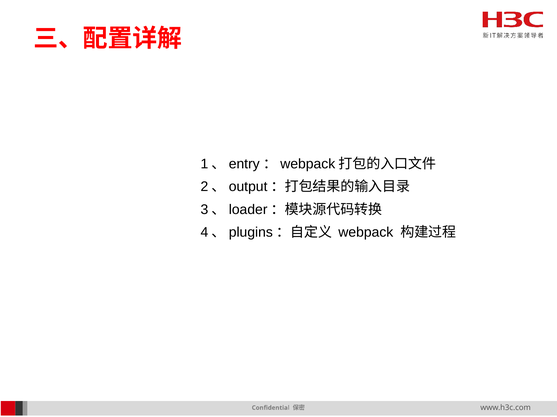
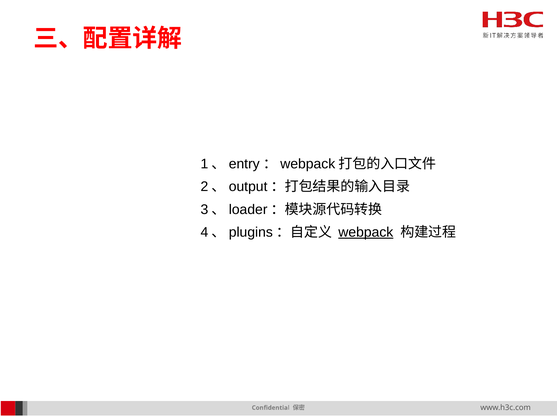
webpack underline: none -> present
